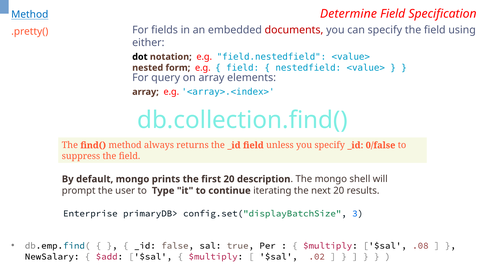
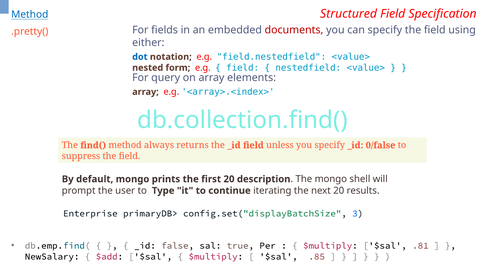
Determine: Determine -> Structured
dot colour: black -> blue
.08: .08 -> .81
.02: .02 -> .85
